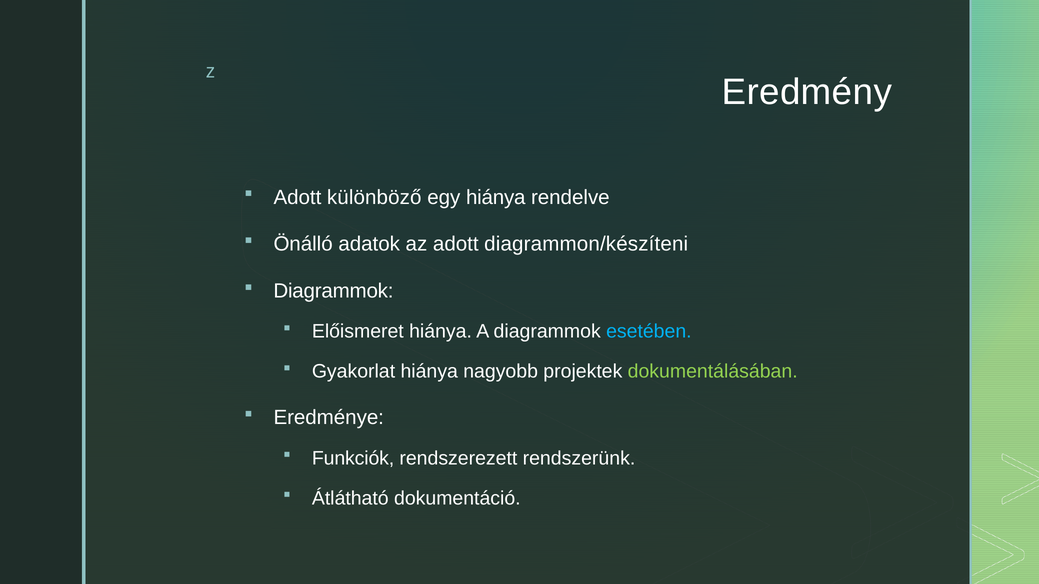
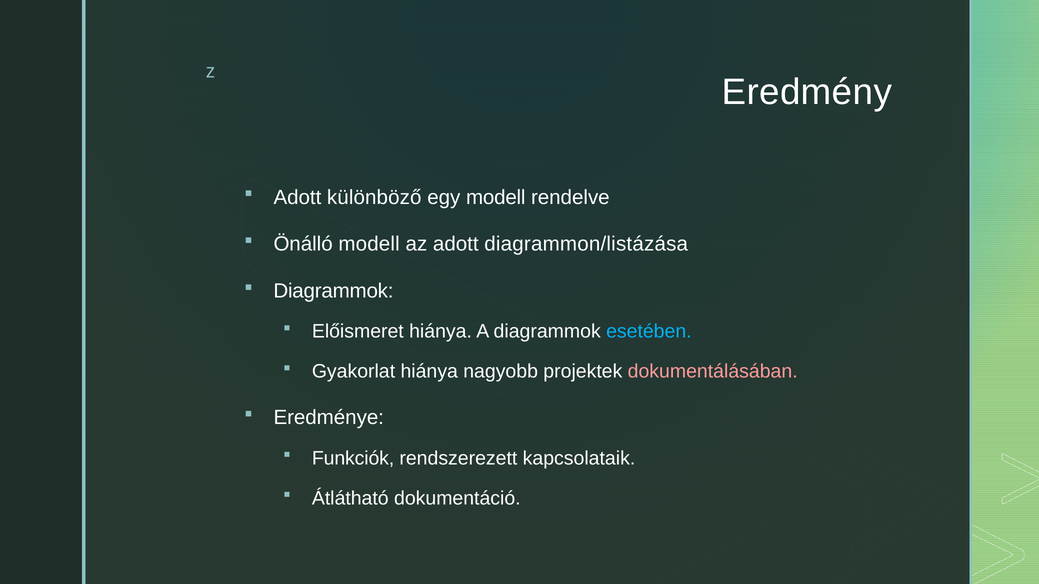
egy hiánya: hiánya -> modell
Önálló adatok: adatok -> modell
diagrammon/készíteni: diagrammon/készíteni -> diagrammon/listázása
dokumentálásában colour: light green -> pink
rendszerünk: rendszerünk -> kapcsolataik
